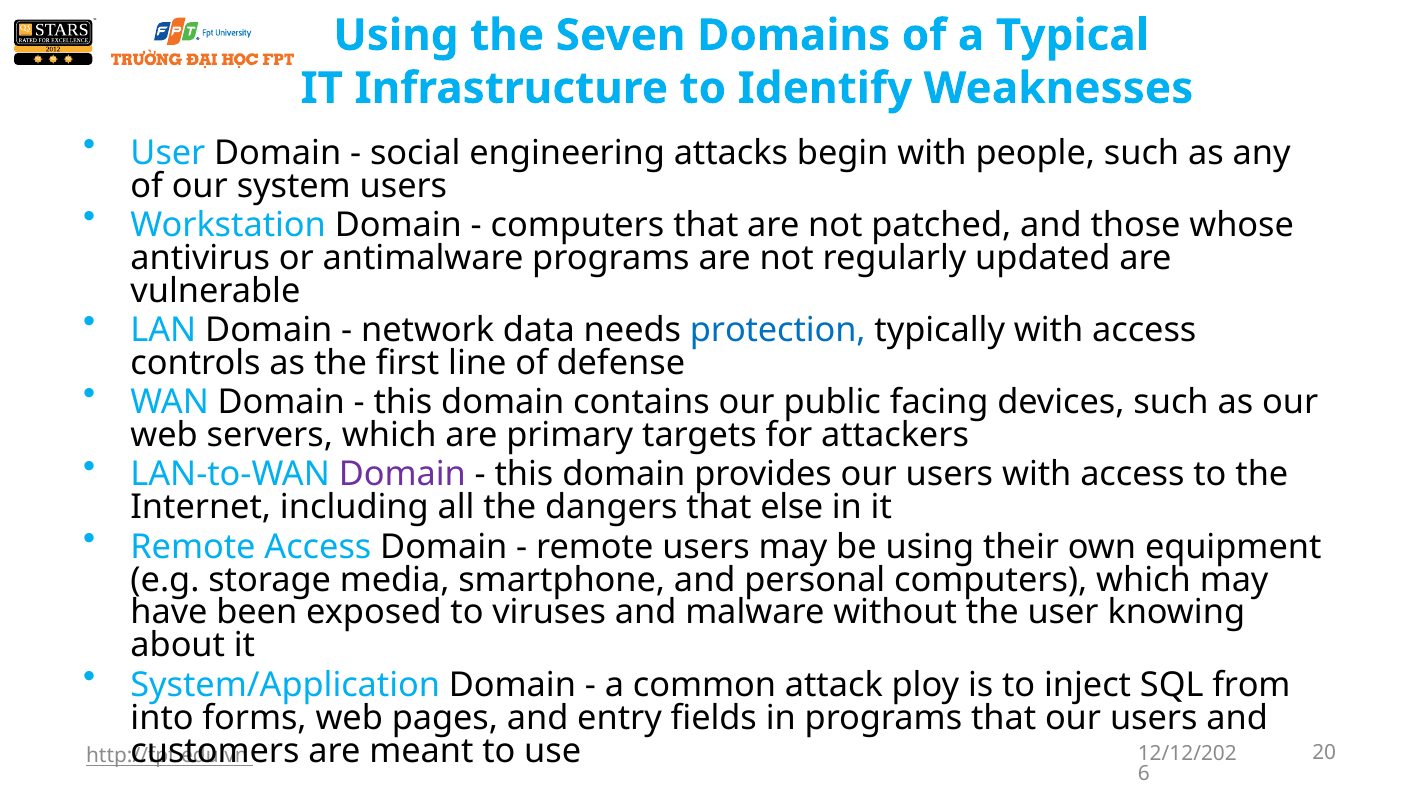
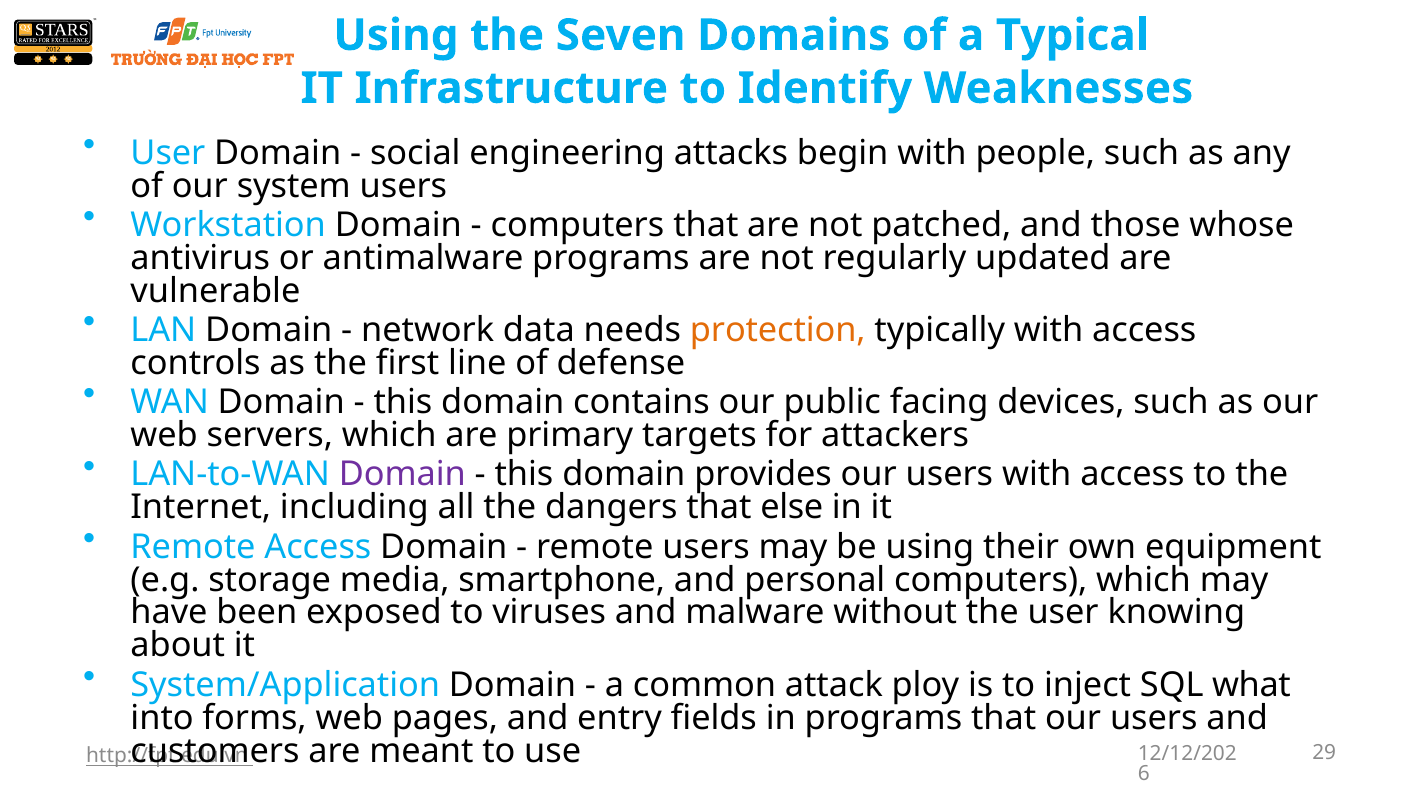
protection colour: blue -> orange
from: from -> what
20: 20 -> 29
